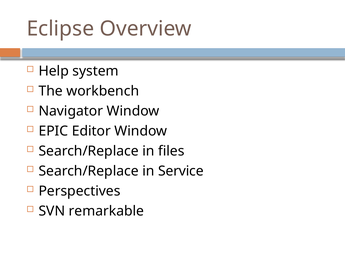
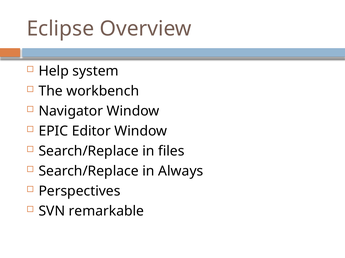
Service: Service -> Always
